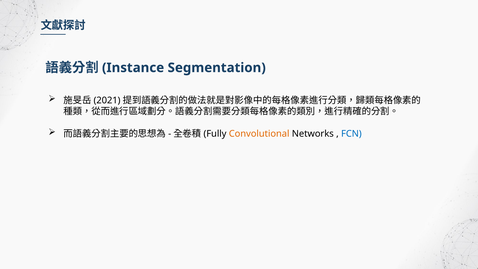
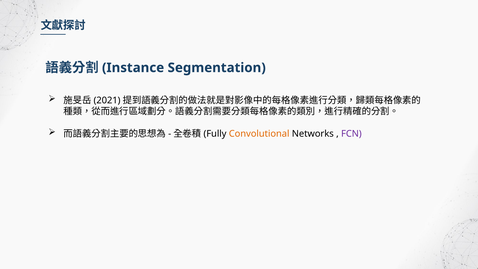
FCN colour: blue -> purple
